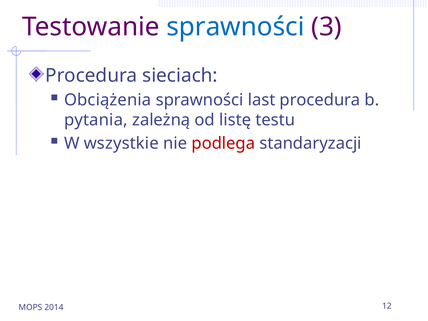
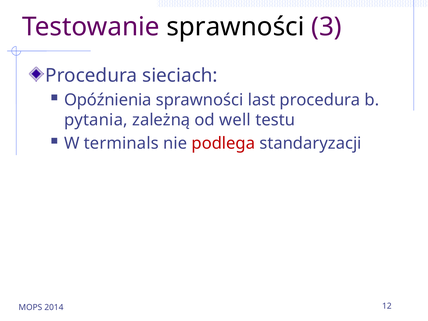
sprawności at (235, 27) colour: blue -> black
Obciążenia: Obciążenia -> Opóźnienia
listę: listę -> well
wszystkie: wszystkie -> terminals
